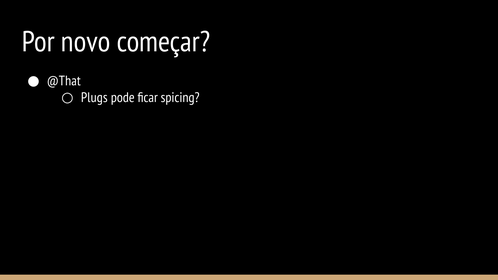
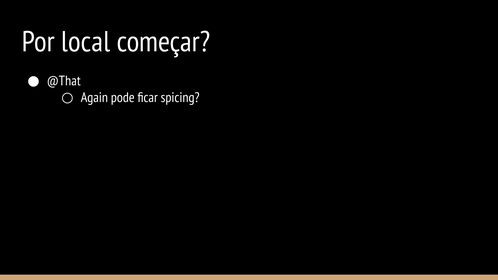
novo: novo -> local
Plugs: Plugs -> Again
